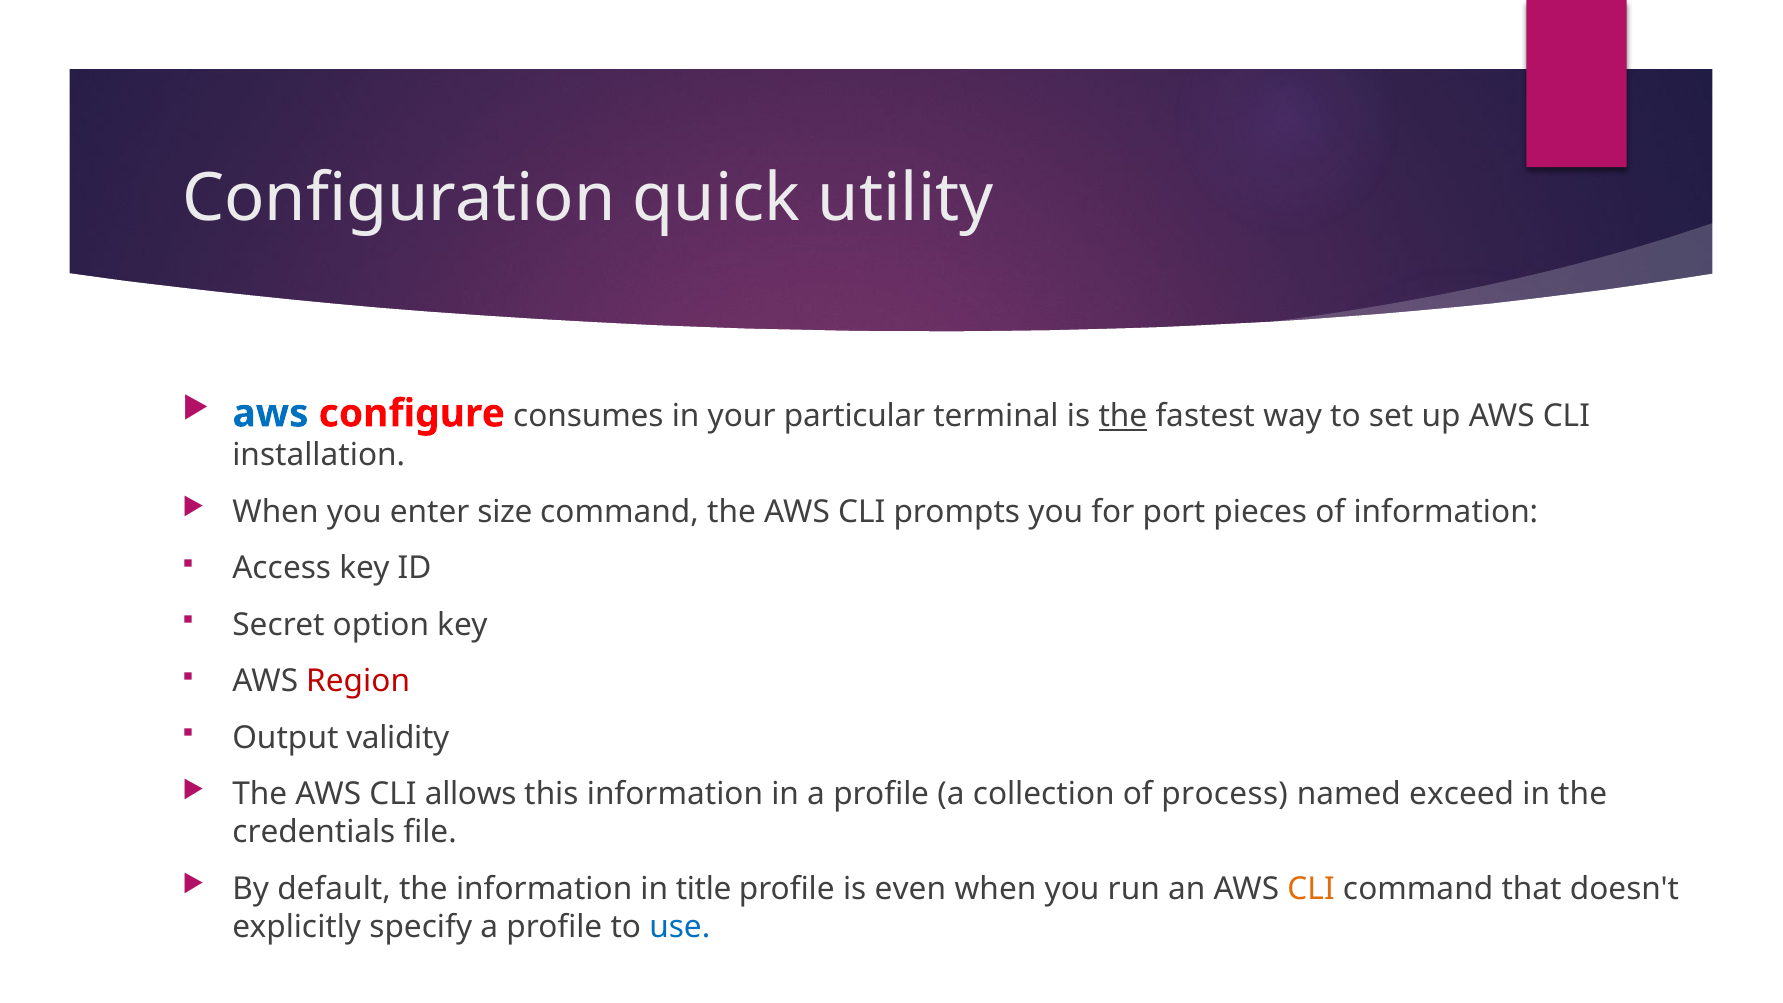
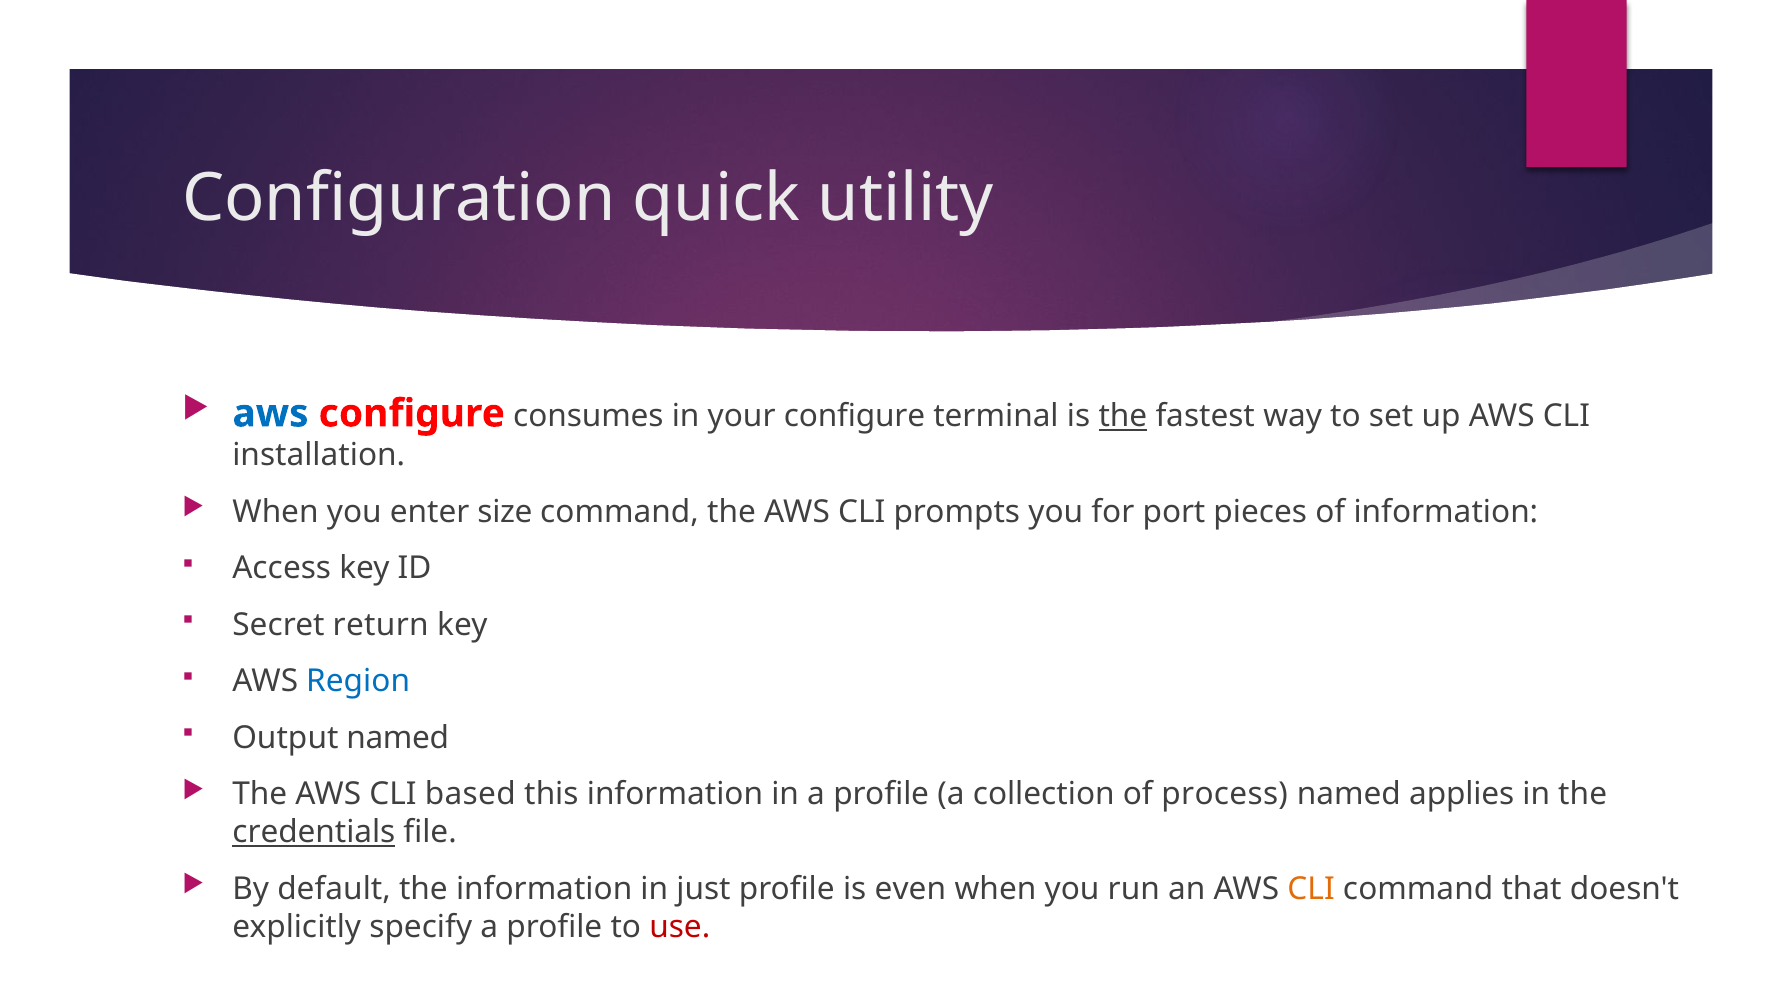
your particular: particular -> configure
option: option -> return
Region colour: red -> blue
Output validity: validity -> named
allows: allows -> based
exceed: exceed -> applies
credentials underline: none -> present
title: title -> just
use colour: blue -> red
